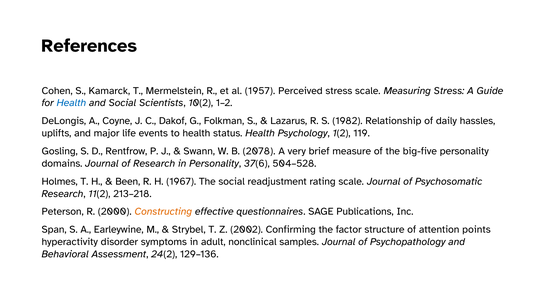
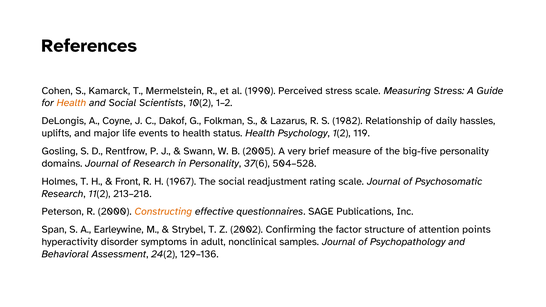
1957: 1957 -> 1990
Health at (71, 103) colour: blue -> orange
2078: 2078 -> 2005
Been: Been -> Front
